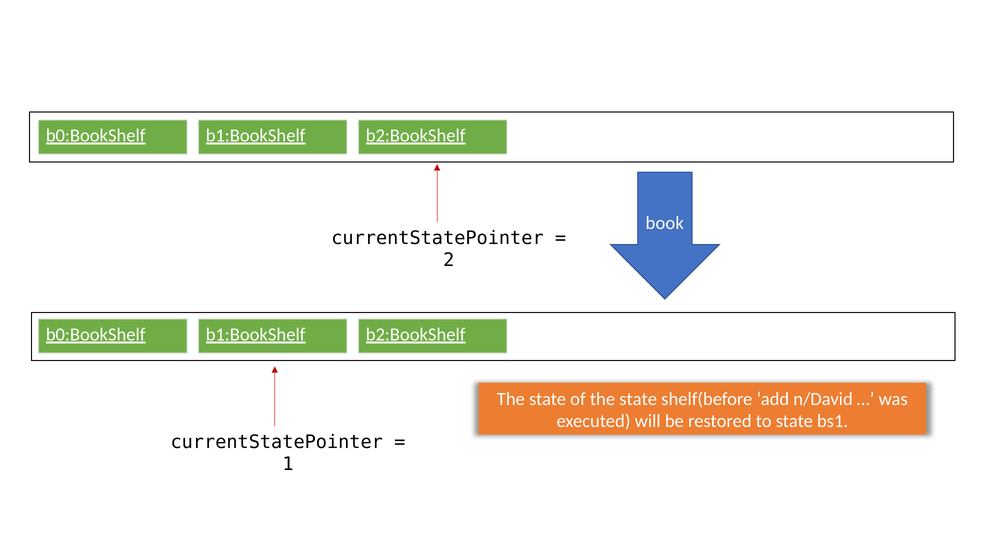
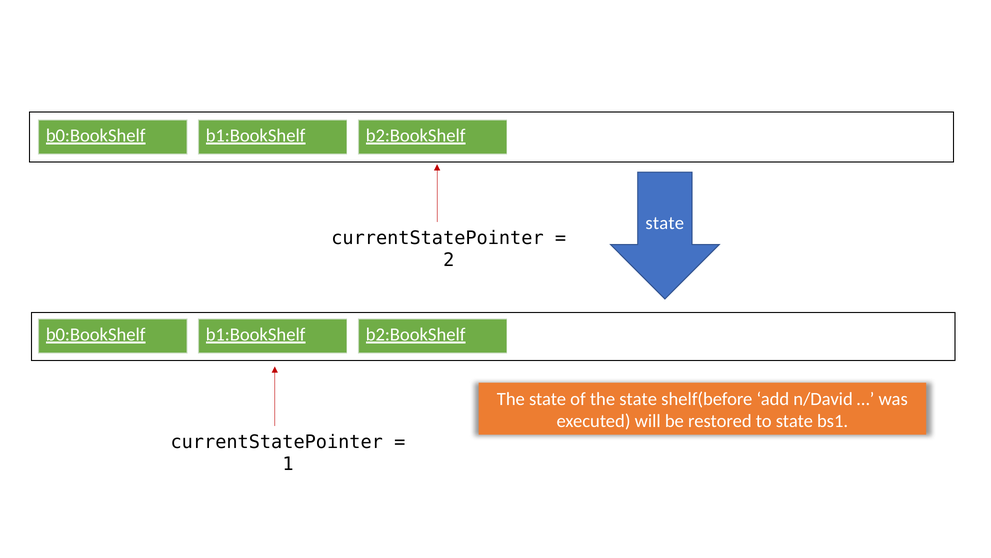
book at (665, 223): book -> state
